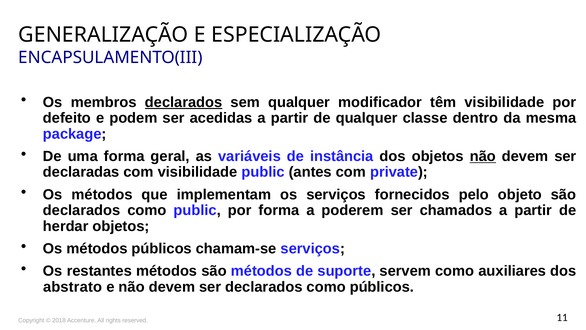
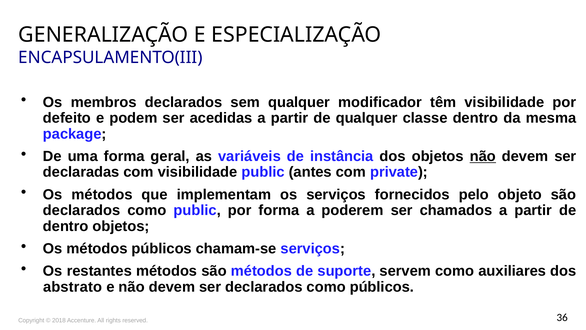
declarados at (184, 102) underline: present -> none
herdar at (66, 226): herdar -> dentro
11: 11 -> 36
